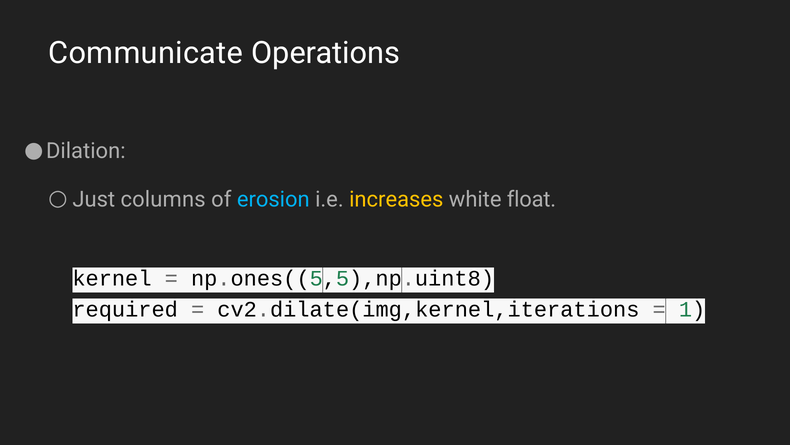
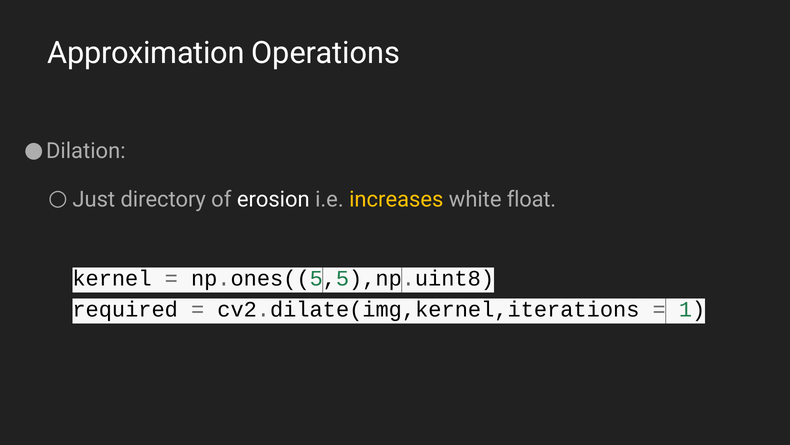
Communicate: Communicate -> Approximation
columns: columns -> directory
erosion colour: light blue -> white
